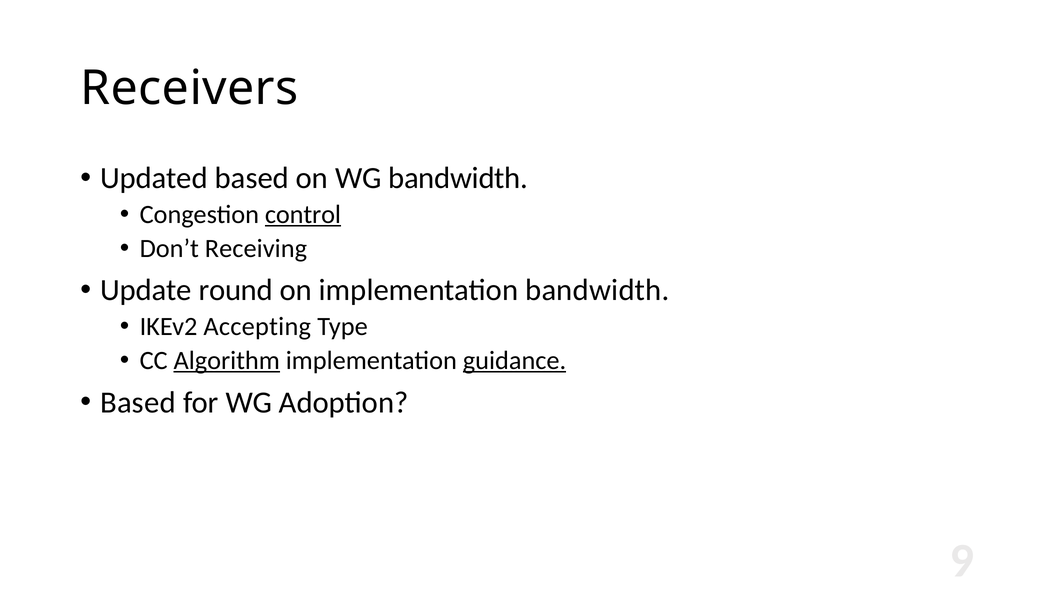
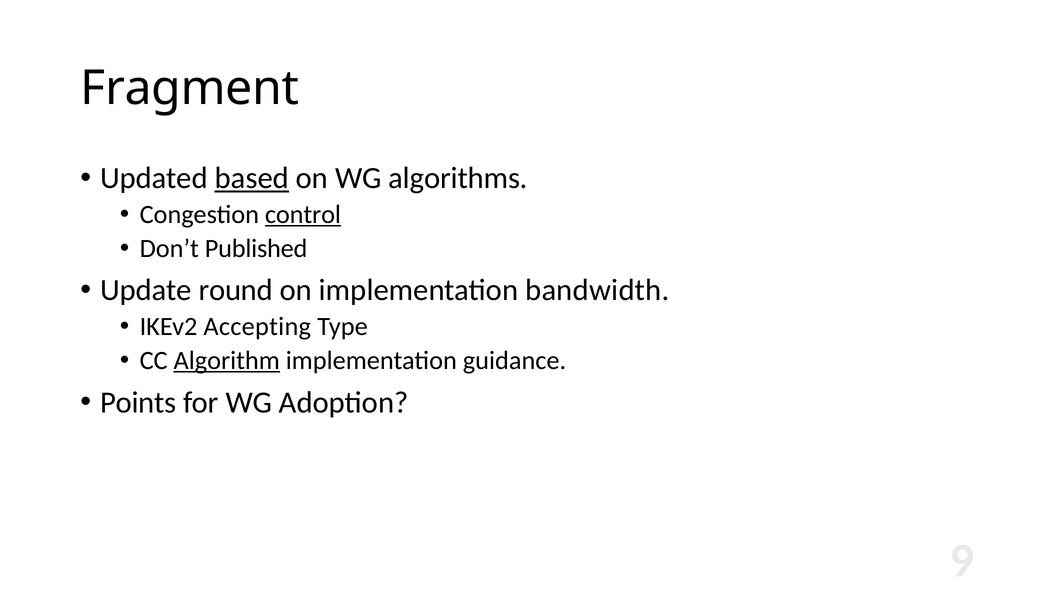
Receivers: Receivers -> Fragment
based at (252, 178) underline: none -> present
WG bandwidth: bandwidth -> algorithms
Receiving: Receiving -> Published
guidance underline: present -> none
Based at (138, 402): Based -> Points
